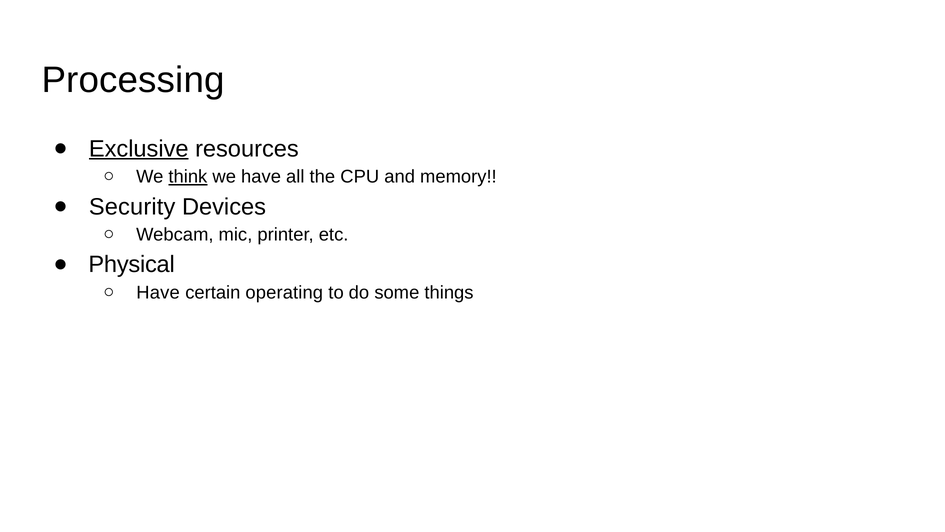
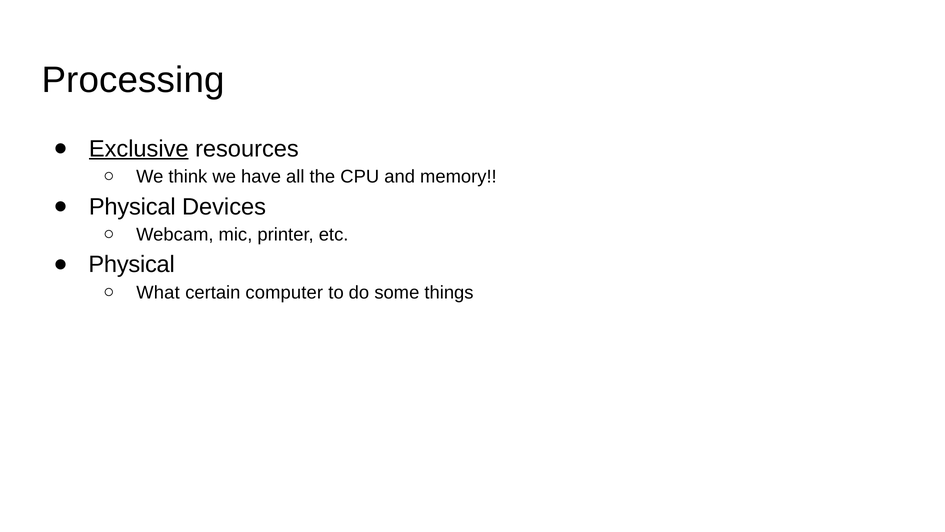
think underline: present -> none
Security at (132, 207): Security -> Physical
Have at (158, 293): Have -> What
operating: operating -> computer
